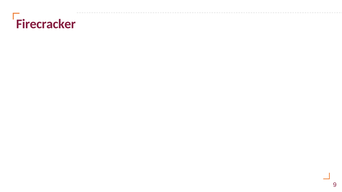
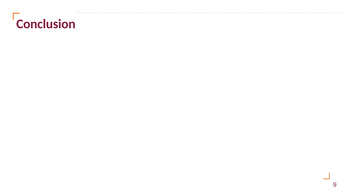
Firecracker: Firecracker -> Conclusion
